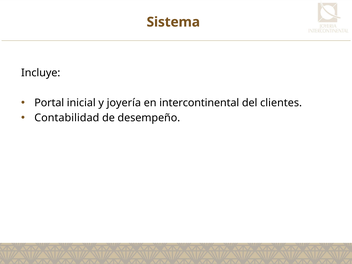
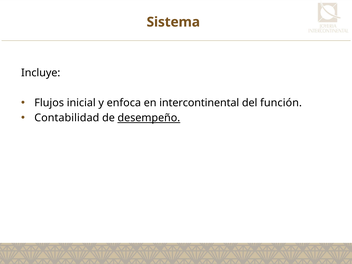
Portal: Portal -> Flujos
joyería: joyería -> enfoca
clientes: clientes -> función
desempeño underline: none -> present
